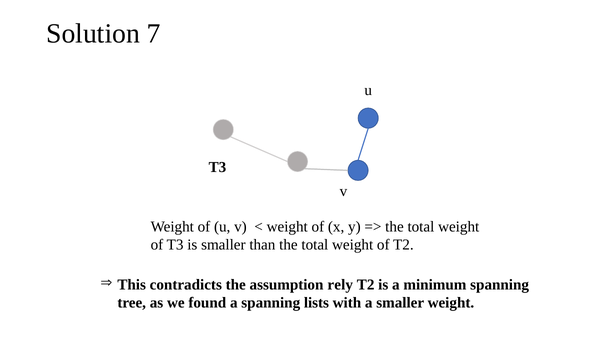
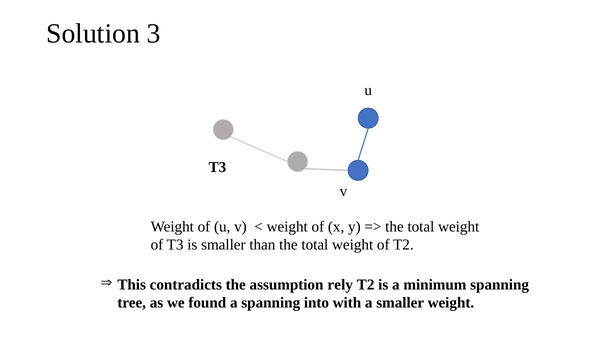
7: 7 -> 3
lists: lists -> into
